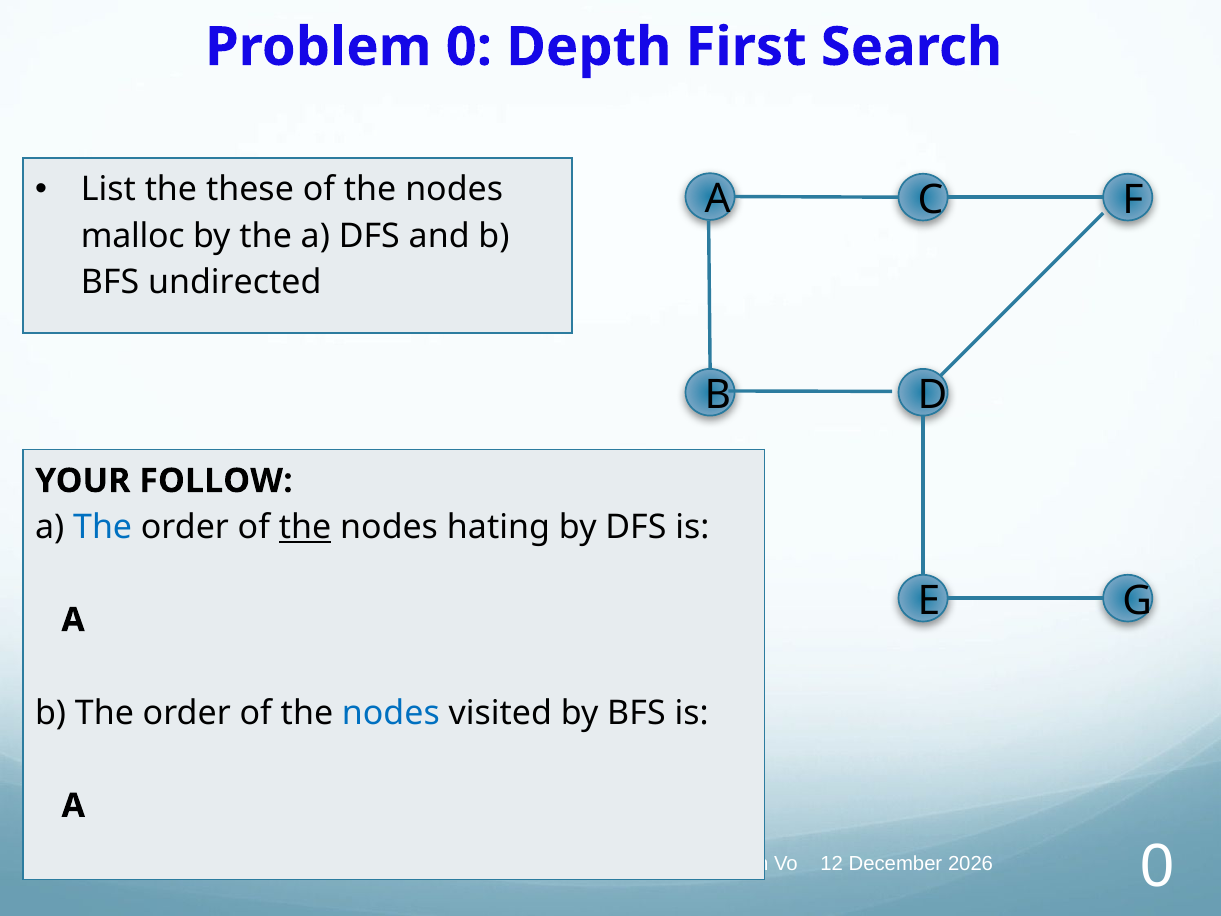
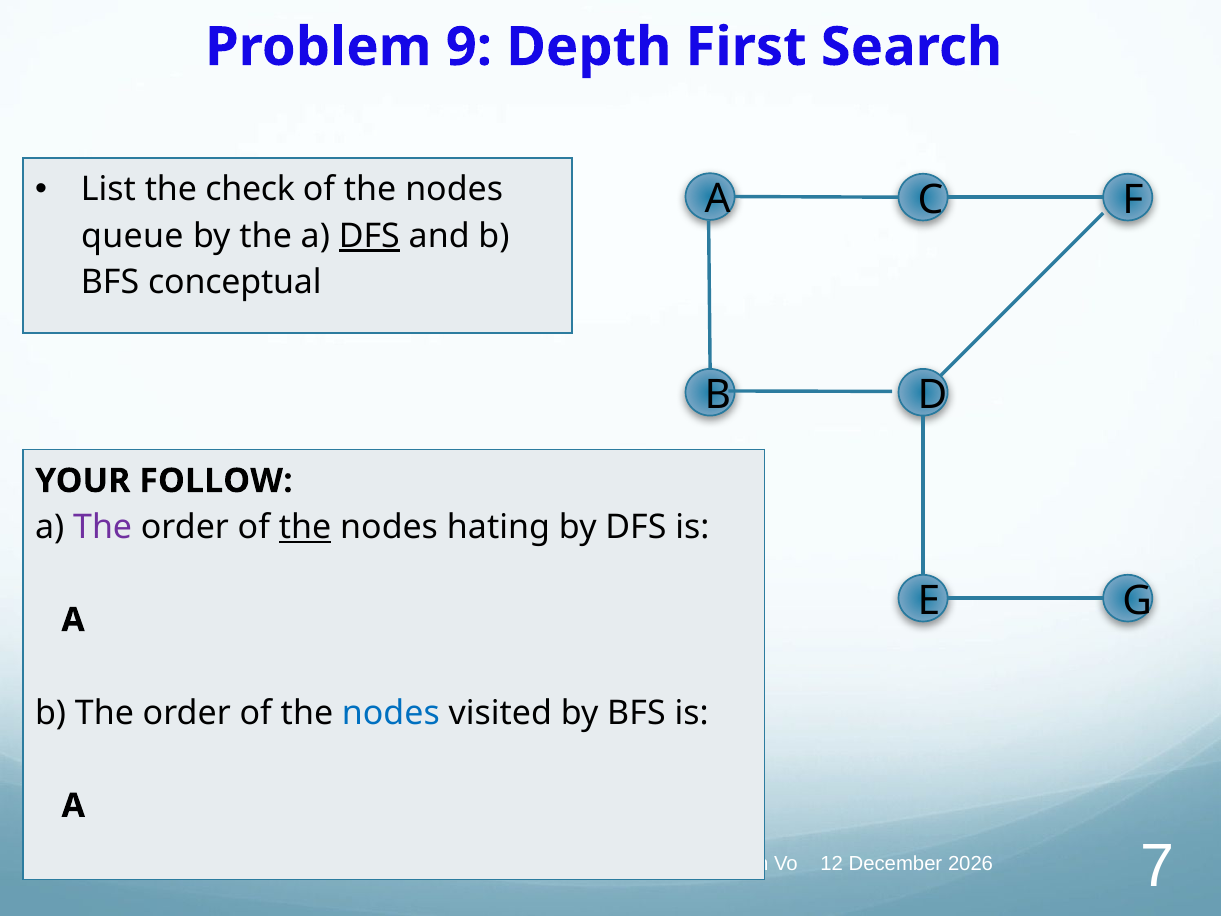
Problem 0: 0 -> 9
these: these -> check
malloc: malloc -> queue
DFS at (369, 236) underline: none -> present
undirected: undirected -> conceptual
The at (103, 527) colour: blue -> purple
0 at (1158, 867): 0 -> 7
